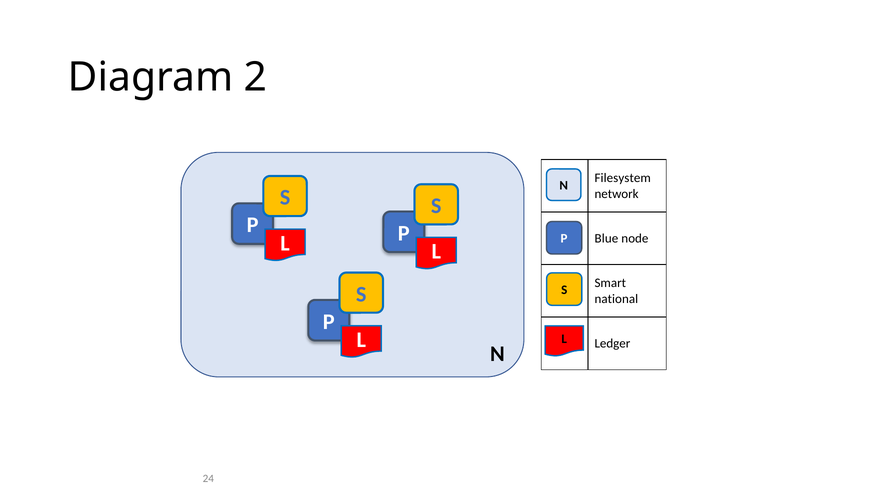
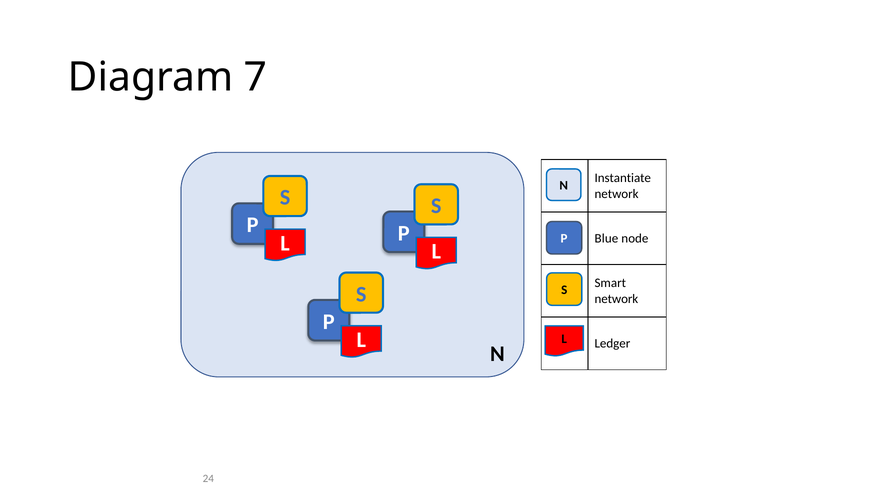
2: 2 -> 7
Filesystem: Filesystem -> Instantiate
national at (616, 299): national -> network
